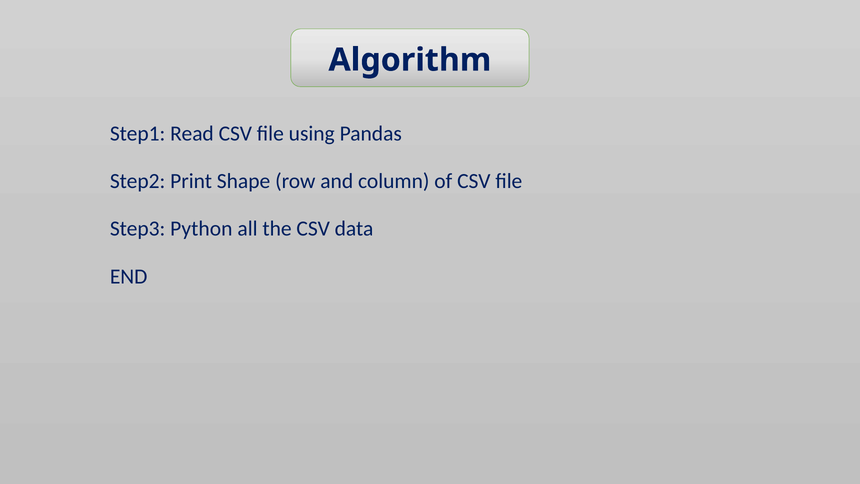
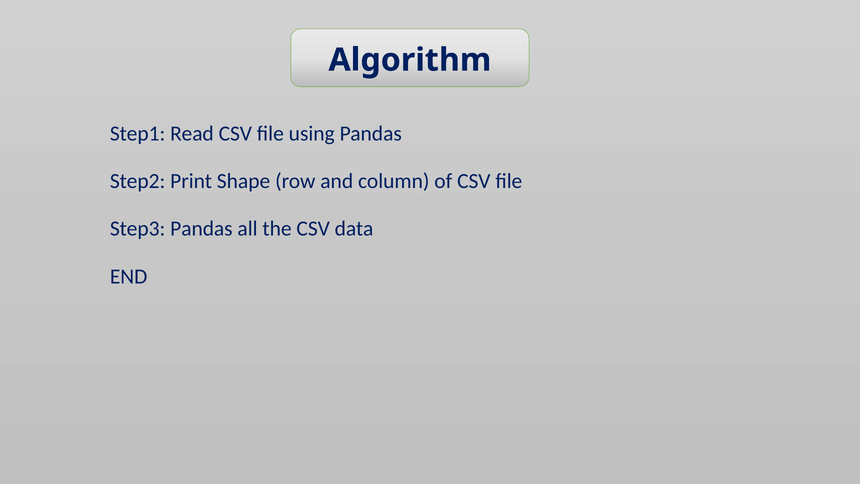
Step3 Python: Python -> Pandas
